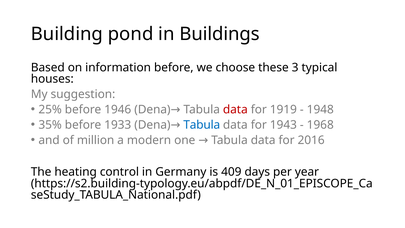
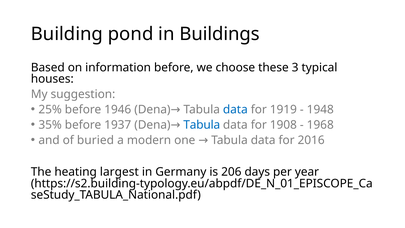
data at (235, 110) colour: red -> blue
1933: 1933 -> 1937
1943: 1943 -> 1908
million: million -> buried
control: control -> largest
409: 409 -> 206
